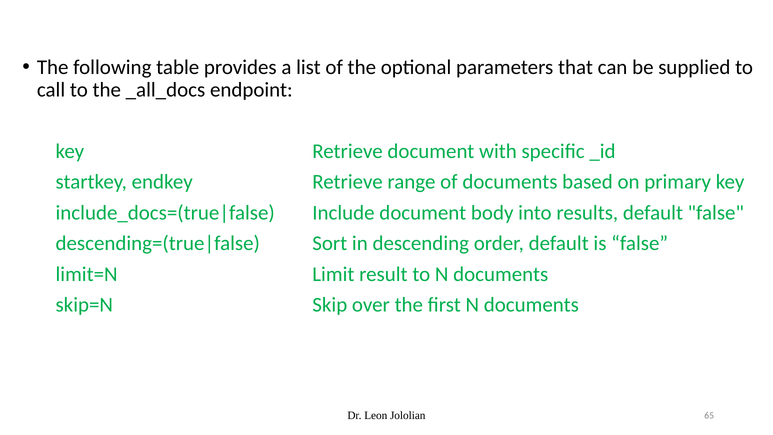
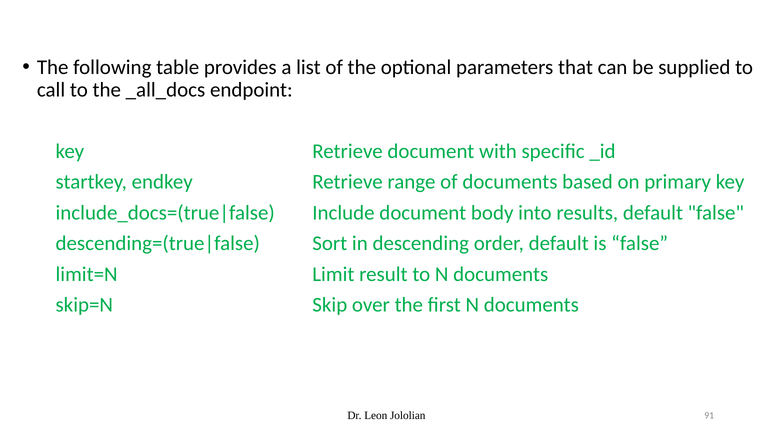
65: 65 -> 91
